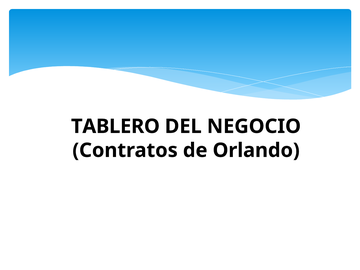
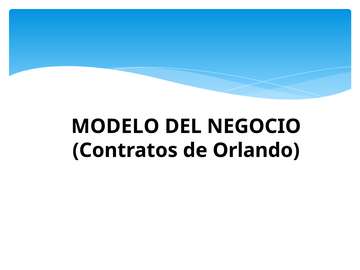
TABLERO: TABLERO -> MODELO
